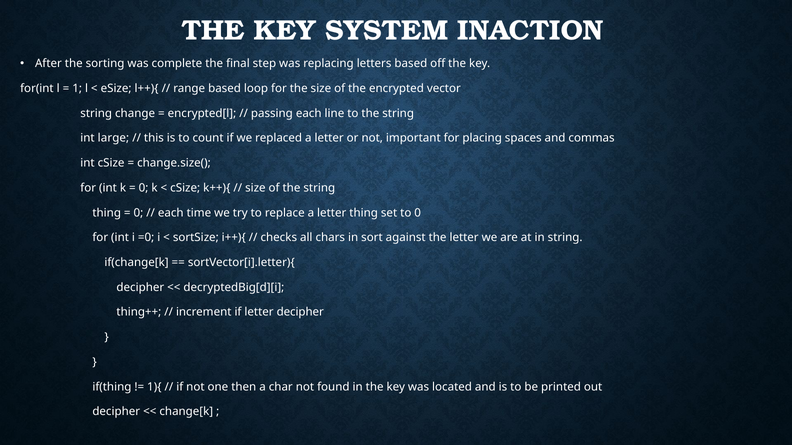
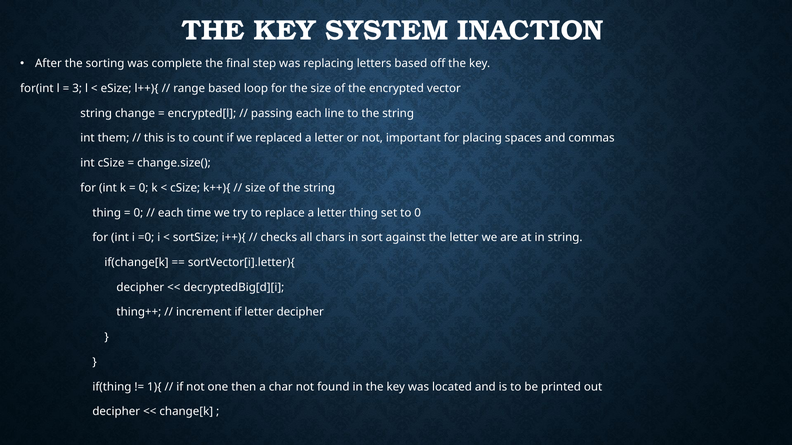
1: 1 -> 3
large: large -> them
